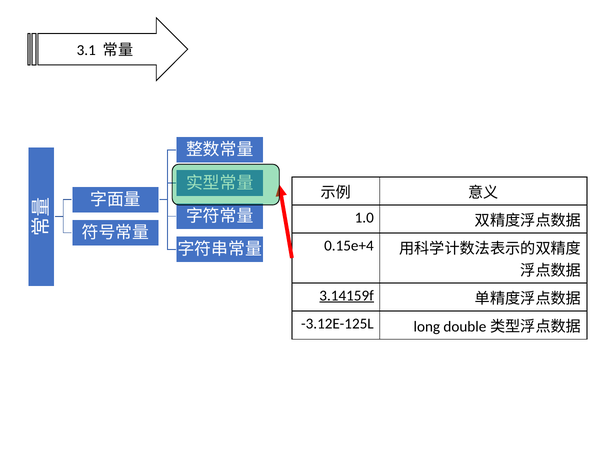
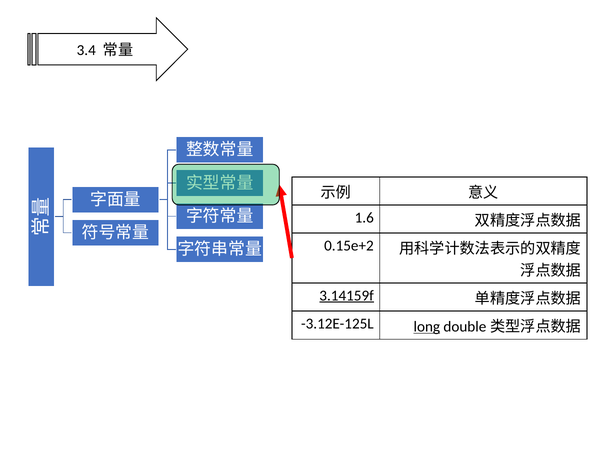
3.1: 3.1 -> 3.4
1.0: 1.0 -> 1.6
0.15e+4: 0.15e+4 -> 0.15e+2
long underline: none -> present
